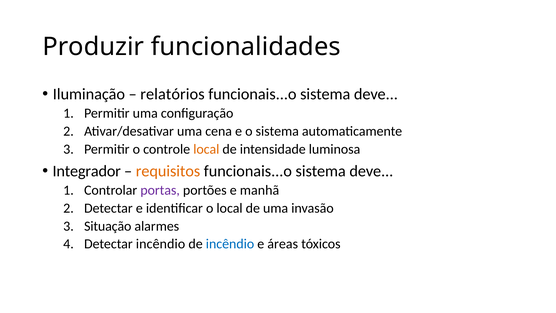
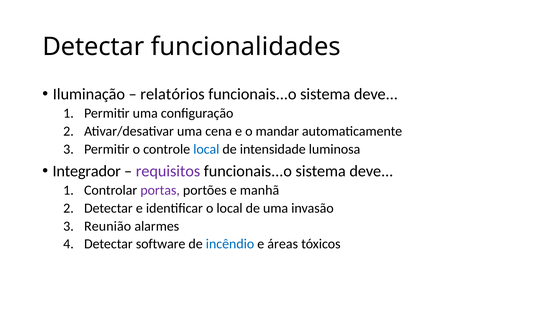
Produzir at (93, 47): Produzir -> Detectar
o sistema: sistema -> mandar
local at (206, 149) colour: orange -> blue
requisitos colour: orange -> purple
Situação: Situação -> Reunião
Detectar incêndio: incêndio -> software
